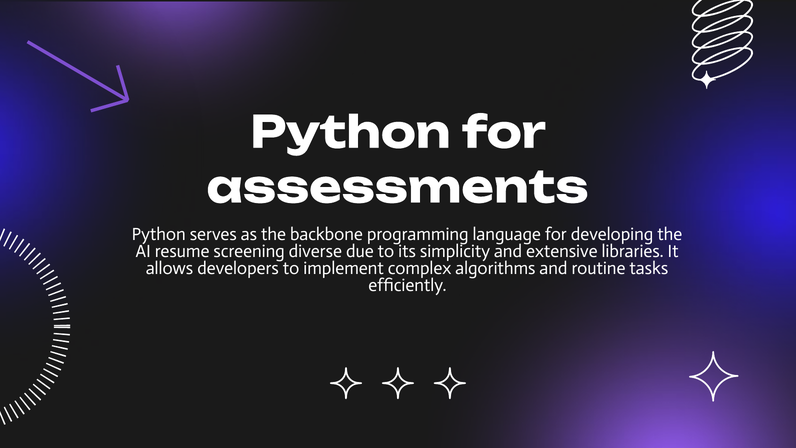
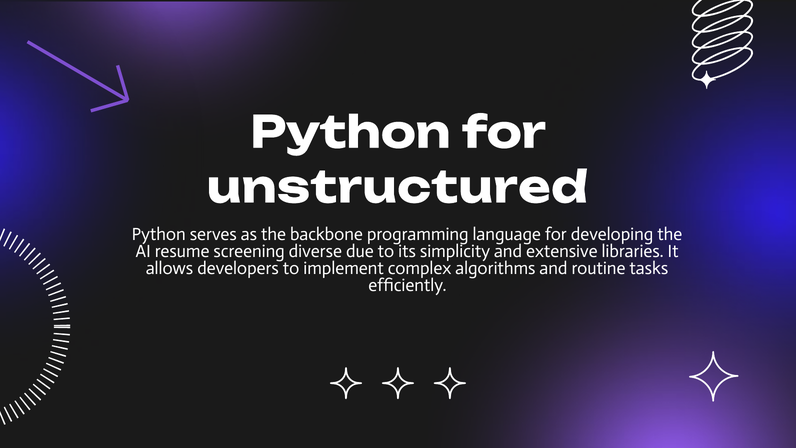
assessments: assessments -> unstructured
